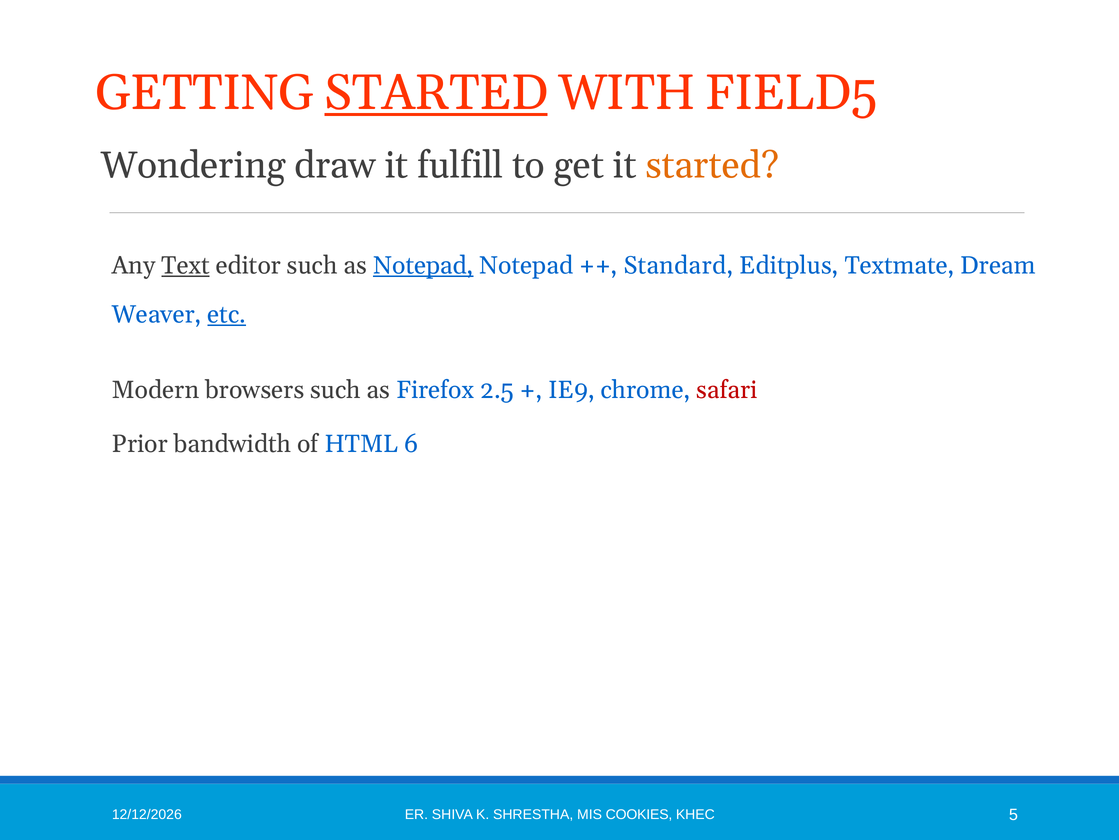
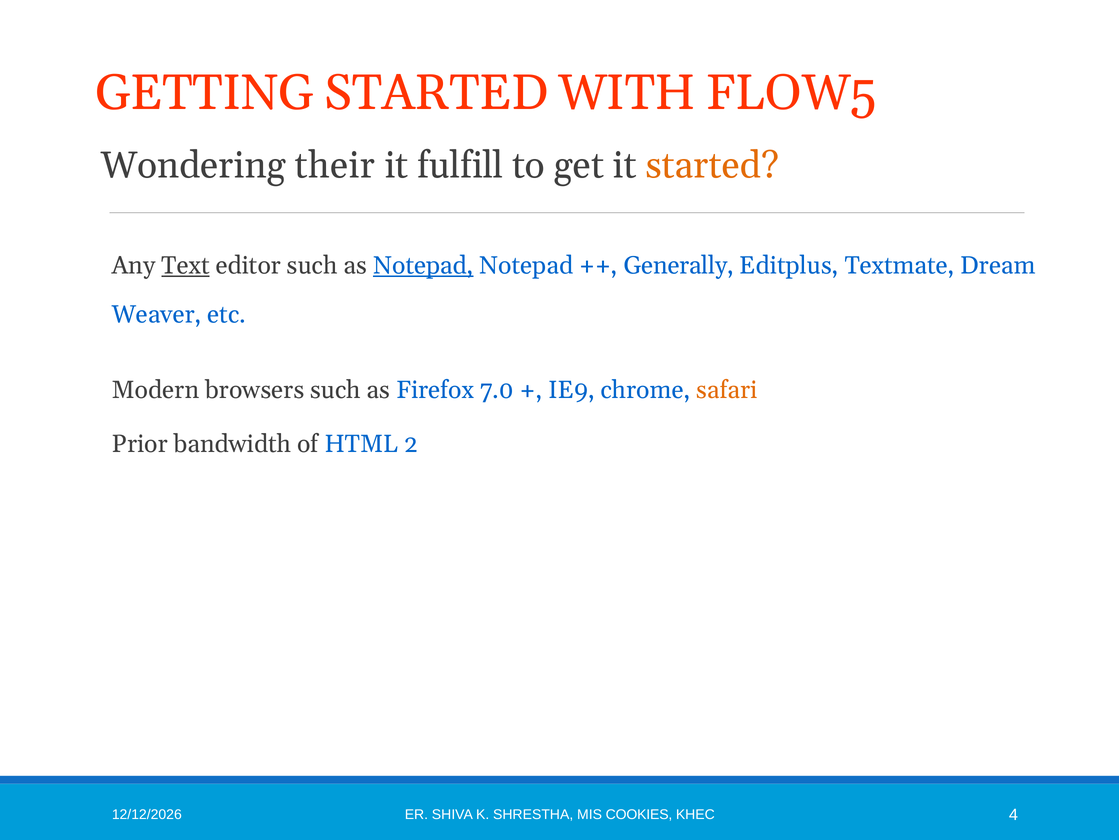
STARTED at (436, 93) underline: present -> none
FIELD5: FIELD5 -> FLOW5
draw: draw -> their
Standard: Standard -> Generally
etc underline: present -> none
2.5: 2.5 -> 7.0
safari colour: red -> orange
6: 6 -> 2
5: 5 -> 4
